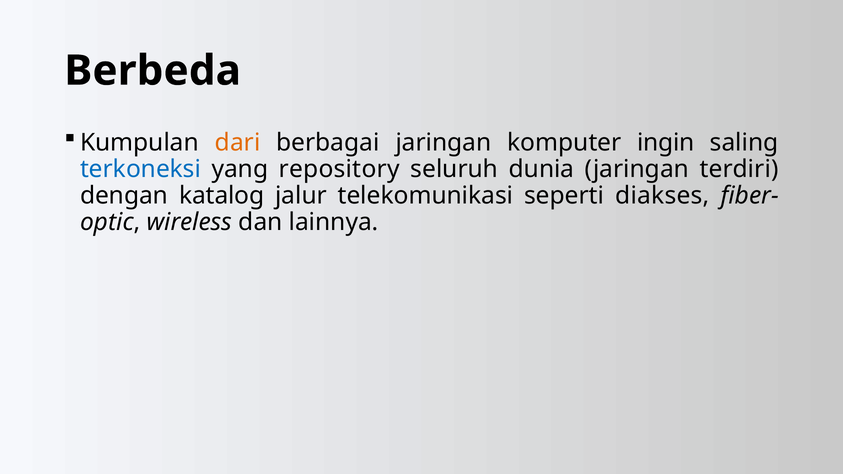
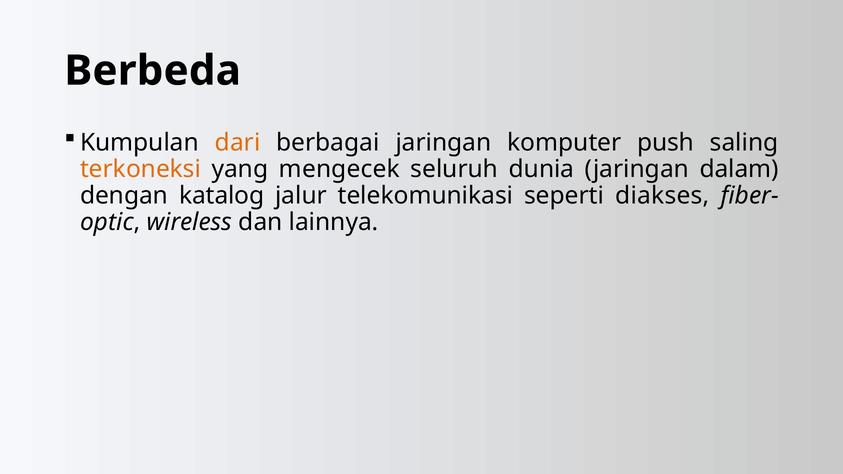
ingin: ingin -> push
terkoneksi colour: blue -> orange
repository: repository -> mengecek
terdiri: terdiri -> dalam
